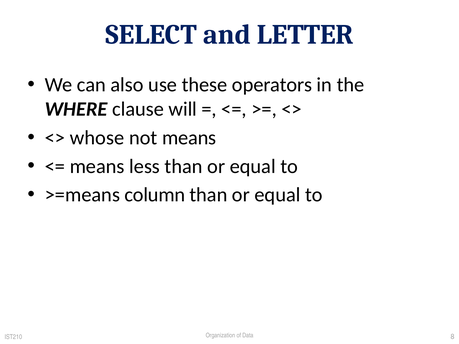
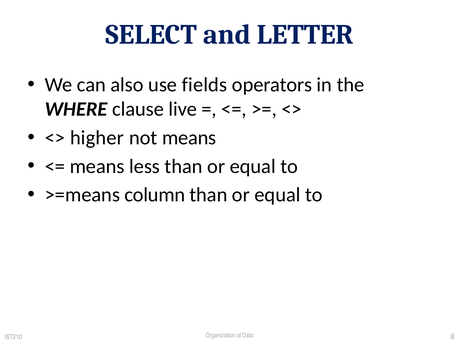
these: these -> fields
will: will -> live
whose: whose -> higher
